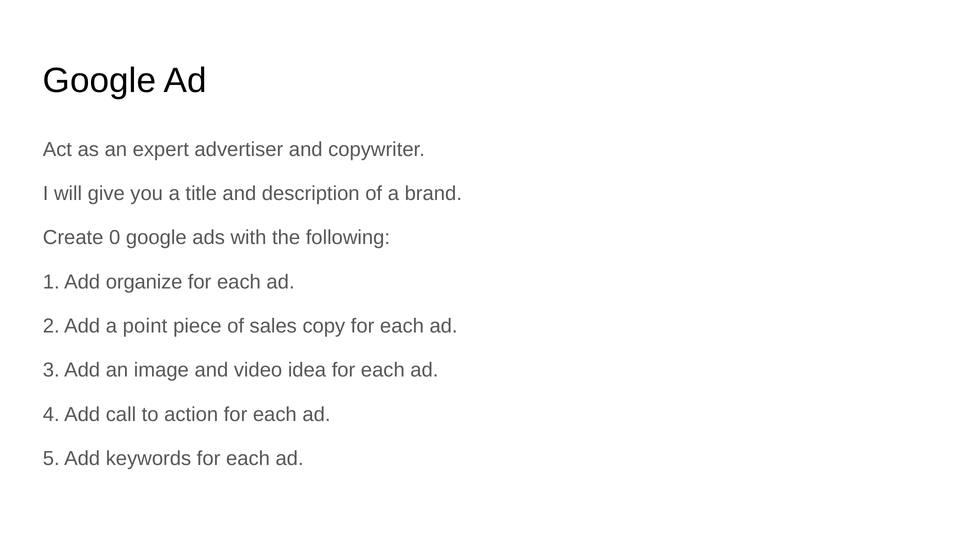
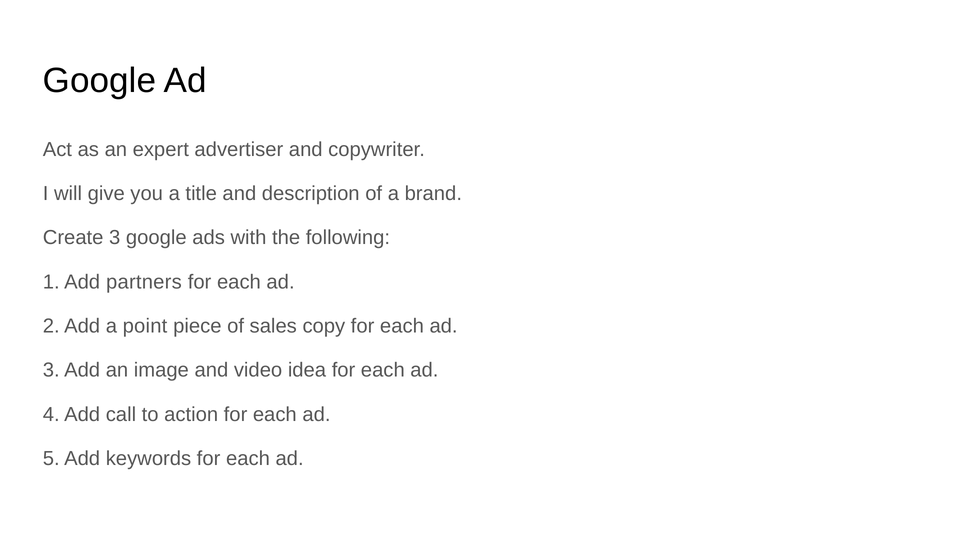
Create 0: 0 -> 3
organize: organize -> partners
